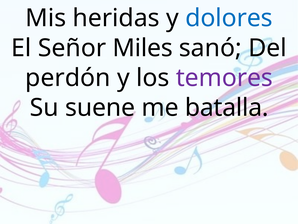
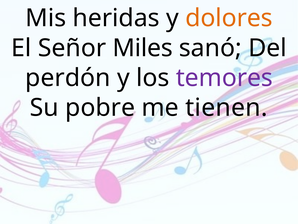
dolores colour: blue -> orange
suene: suene -> pobre
batalla: batalla -> tienen
